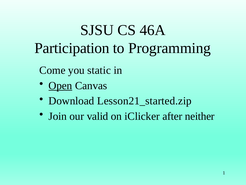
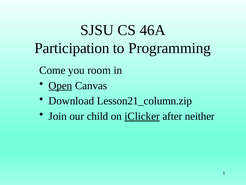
static: static -> room
Lesson21_started.zip: Lesson21_started.zip -> Lesson21_column.zip
valid: valid -> child
iClicker underline: none -> present
